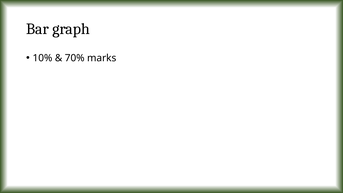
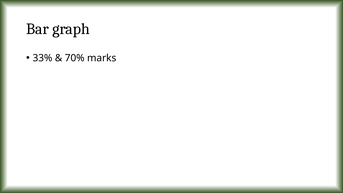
10%: 10% -> 33%
